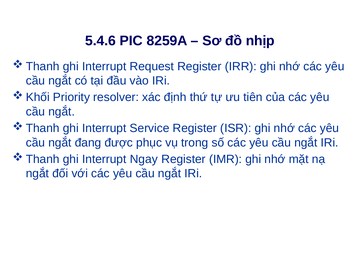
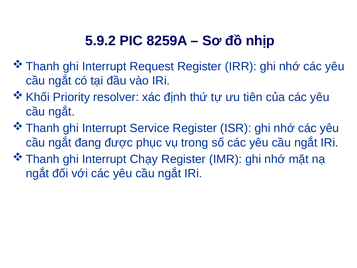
5.4.6: 5.4.6 -> 5.9.2
Ngay: Ngay -> Chạy
